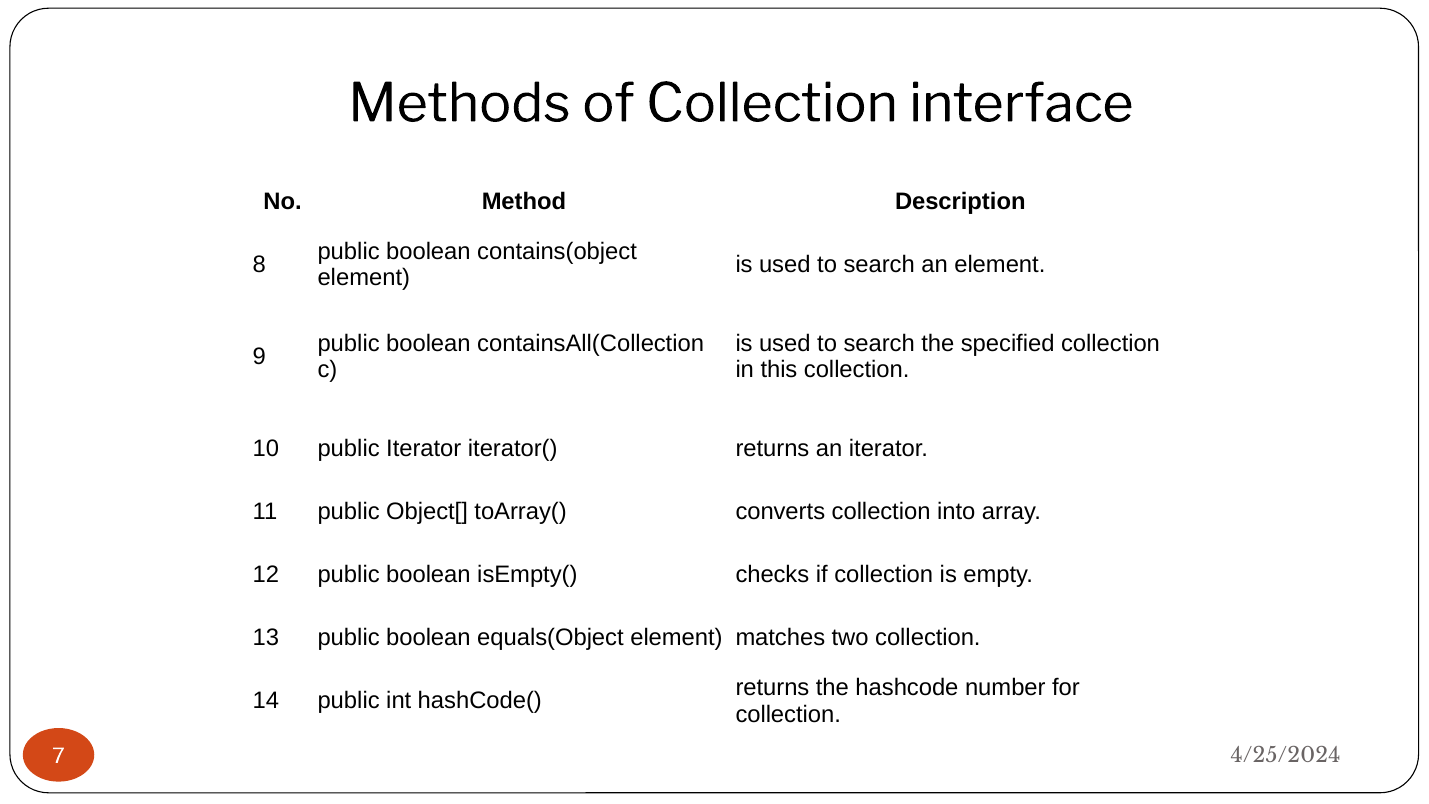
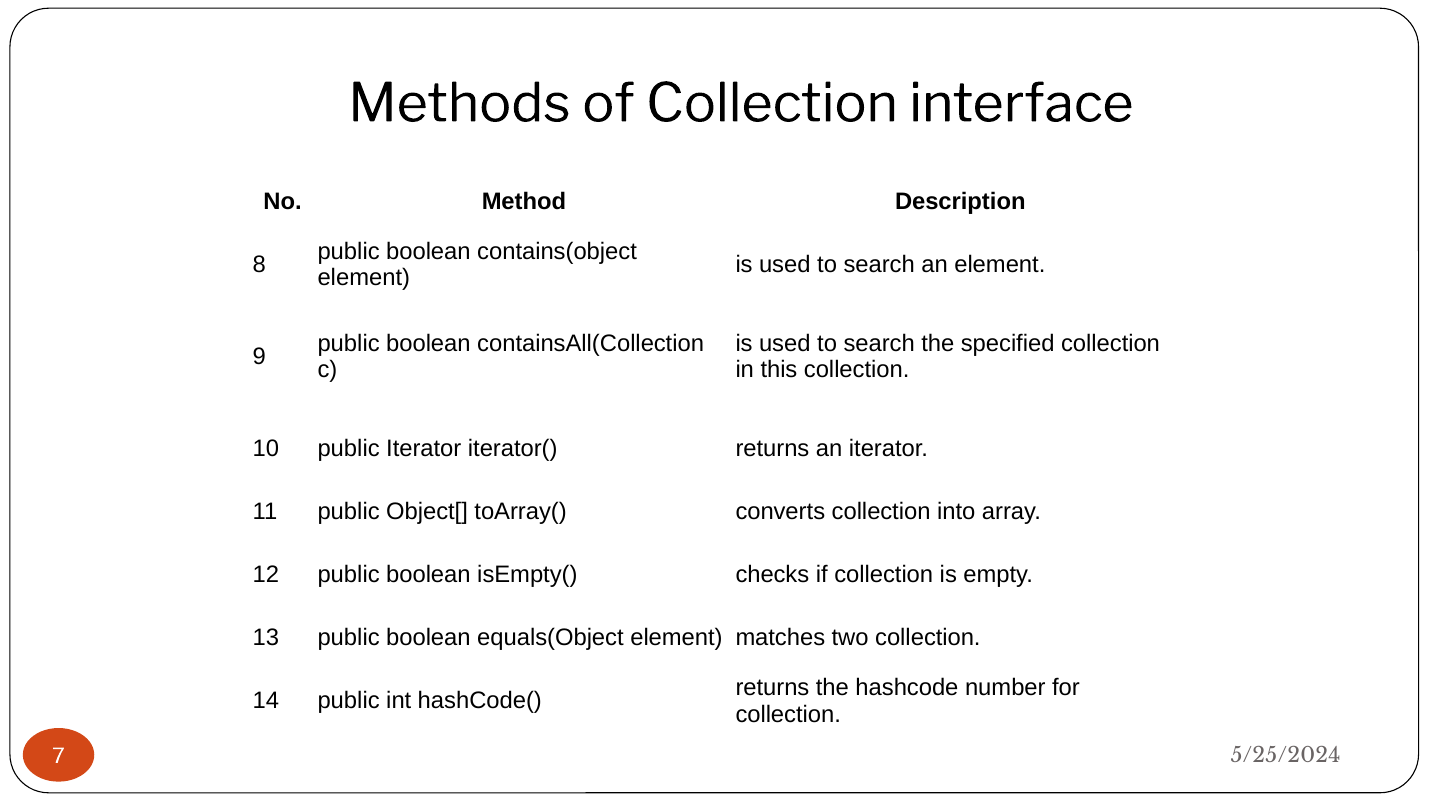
4/25/2024: 4/25/2024 -> 5/25/2024
